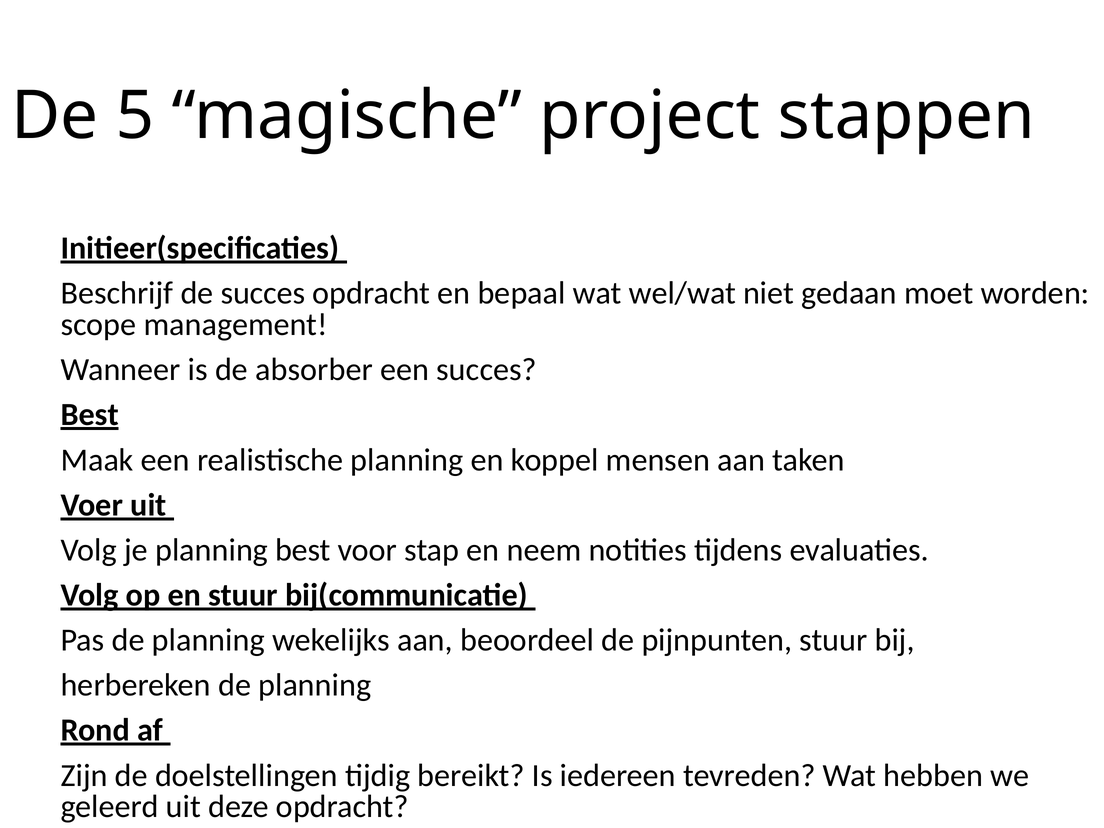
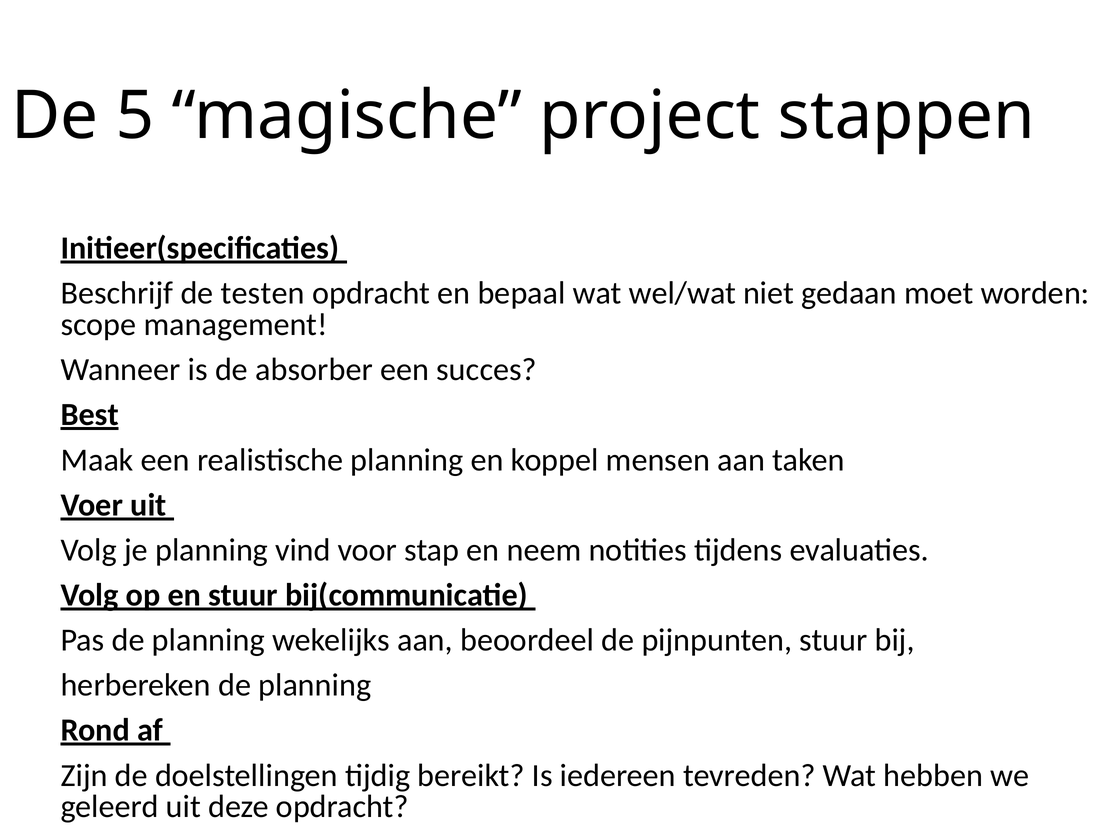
de succes: succes -> testen
planning best: best -> vind
